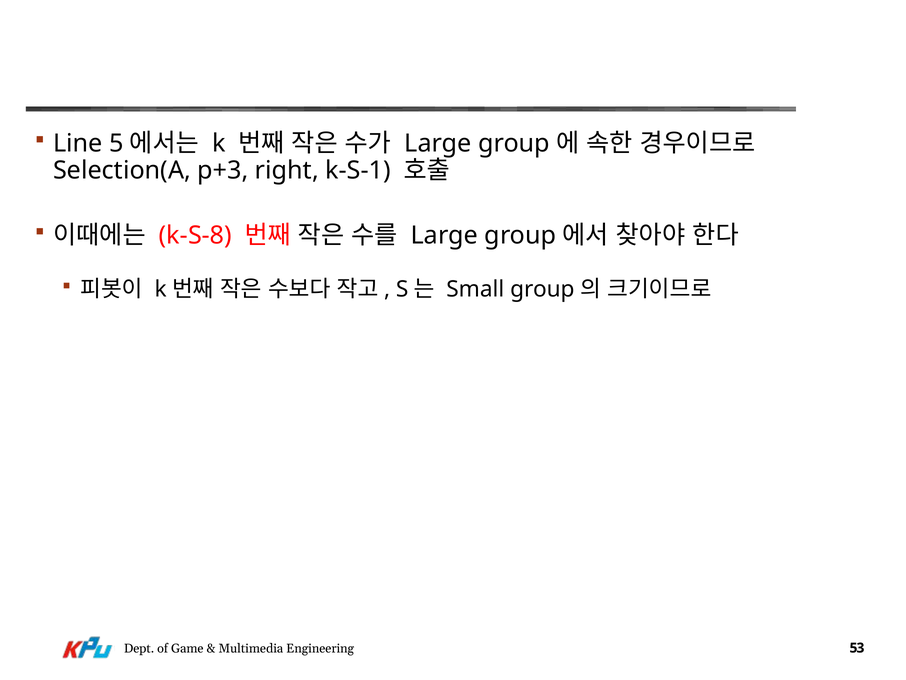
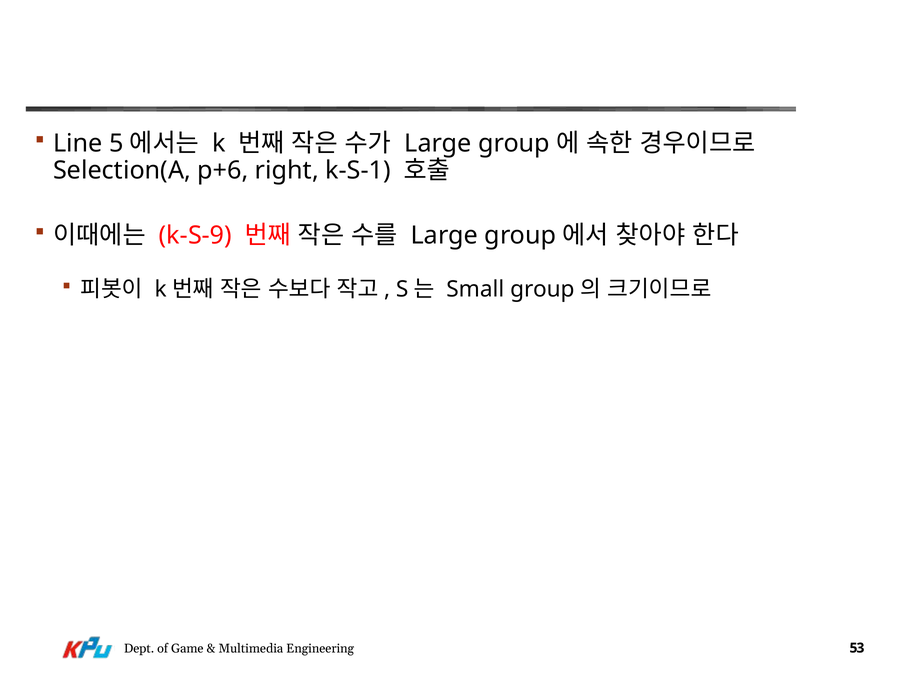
p+3: p+3 -> p+6
k-S-8: k-S-8 -> k-S-9
